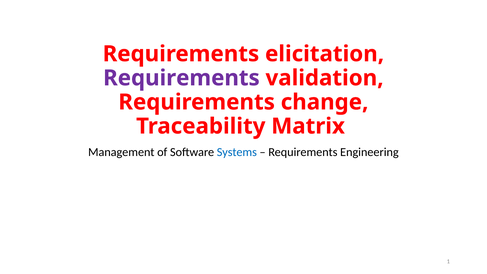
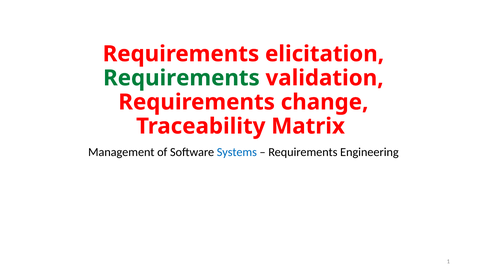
Requirements at (181, 78) colour: purple -> green
